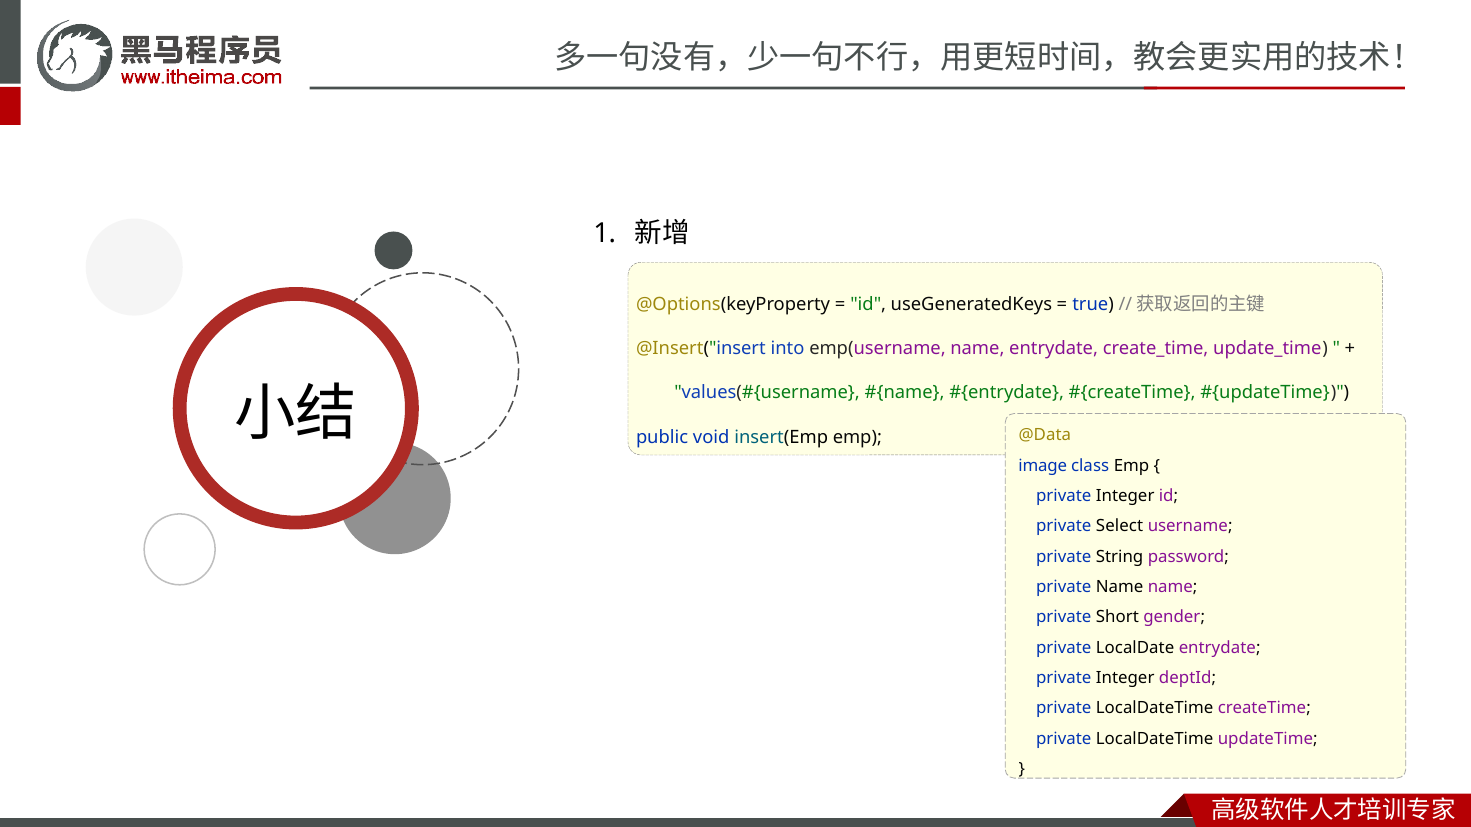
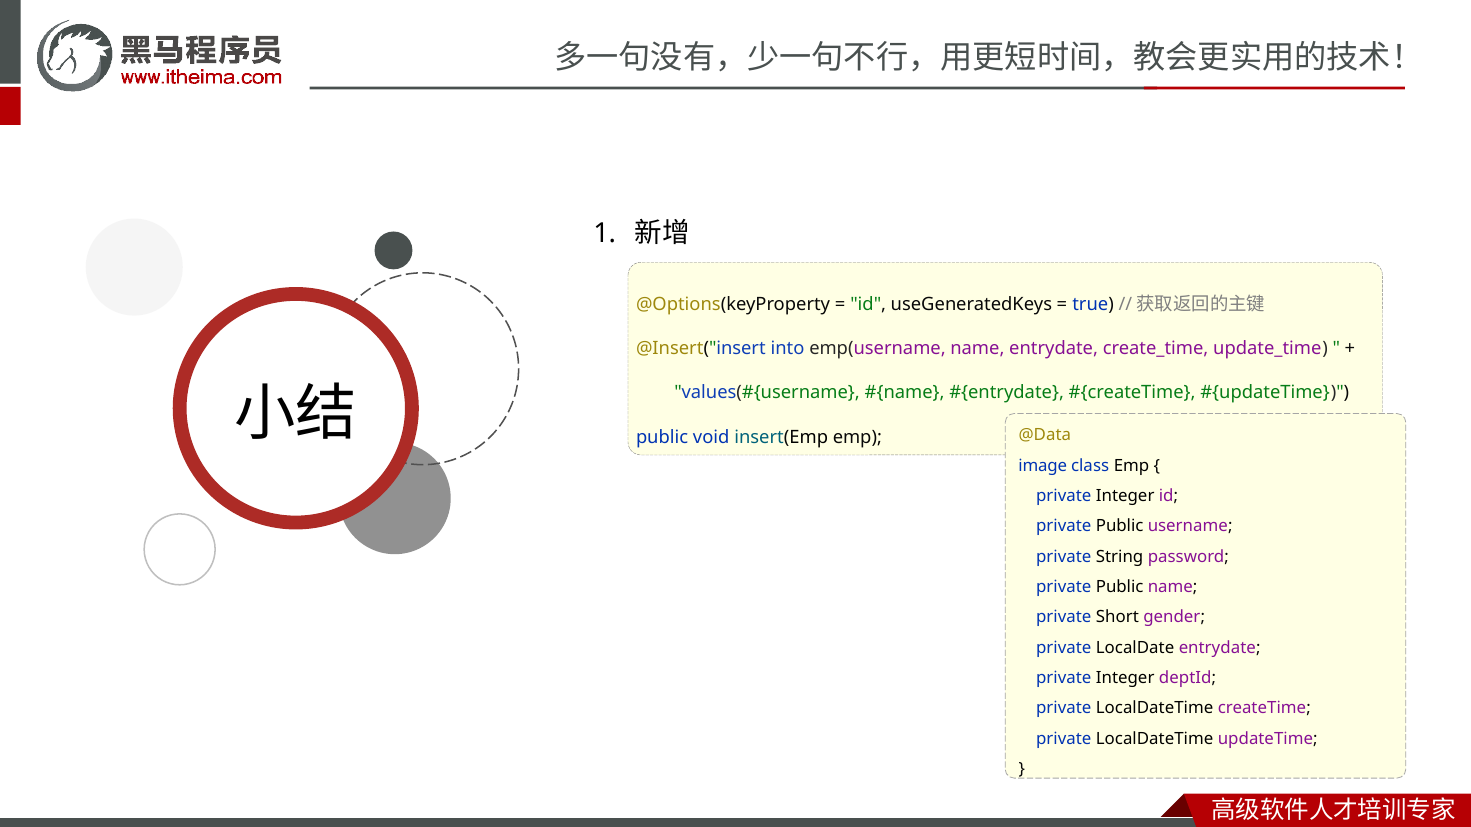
Select at (1120, 526): Select -> Public
Name at (1120, 587): Name -> Public
